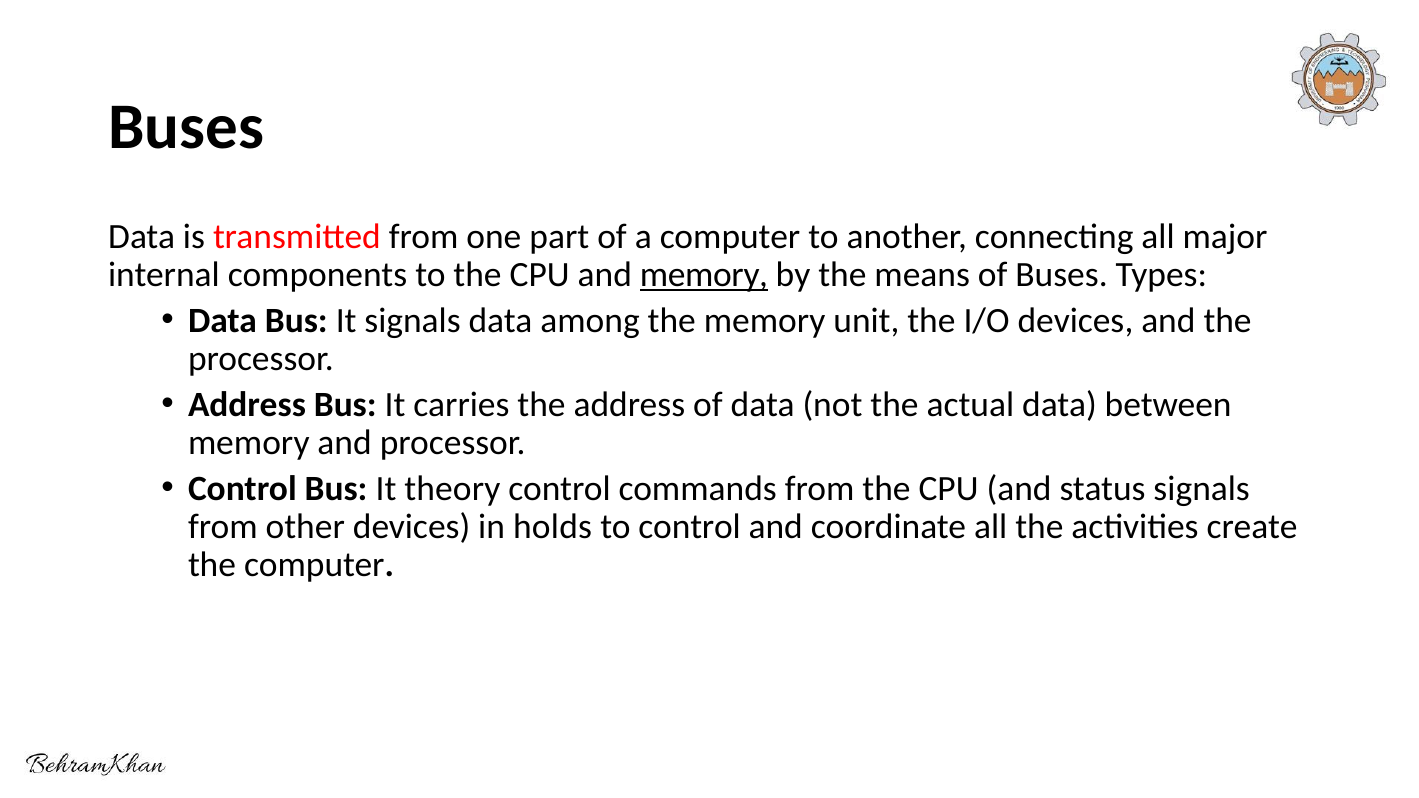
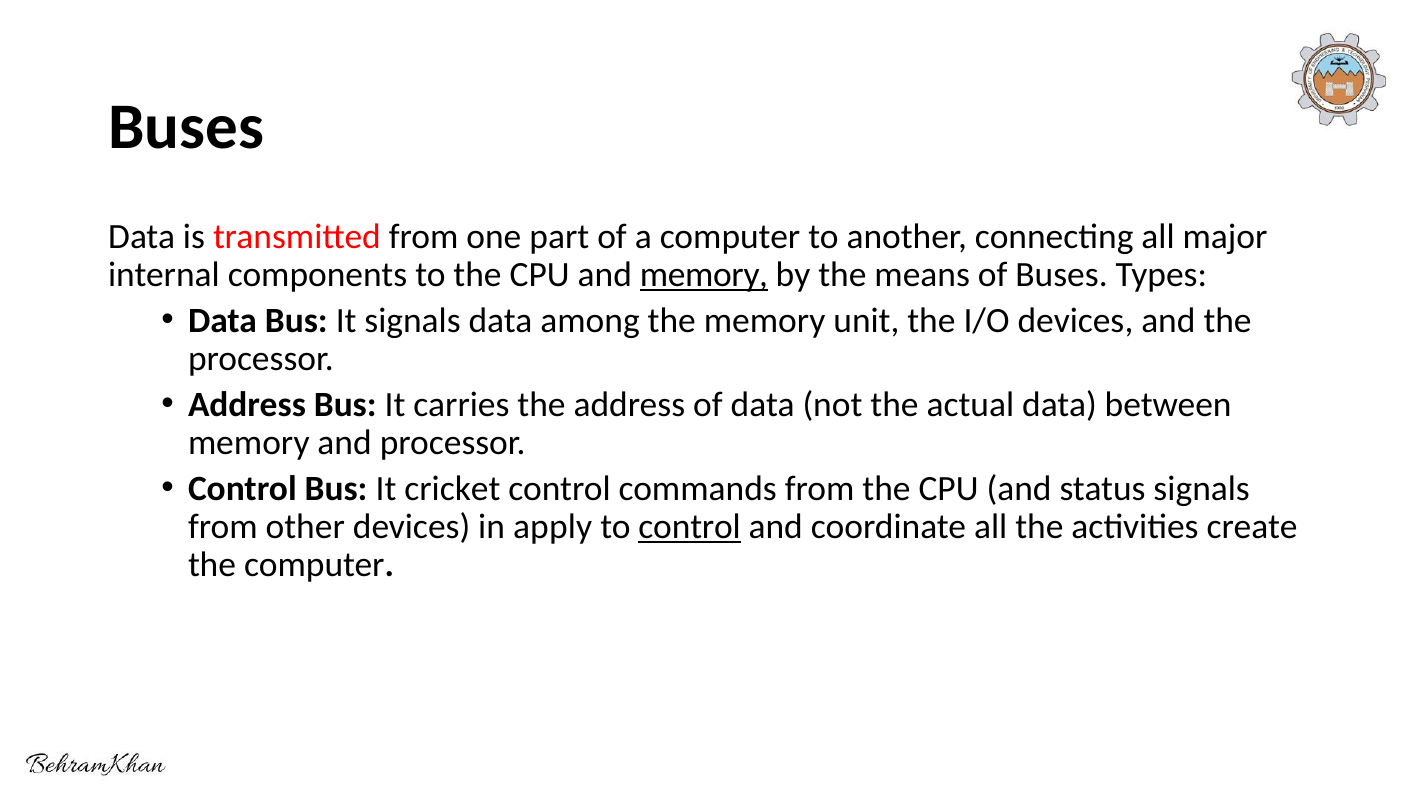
theory: theory -> cricket
holds: holds -> apply
control at (690, 527) underline: none -> present
